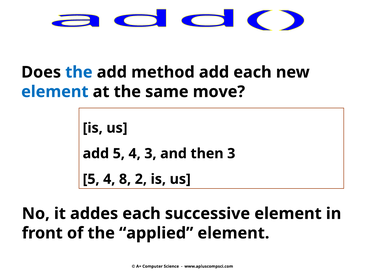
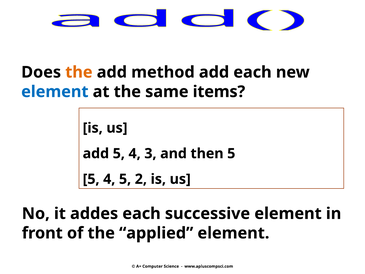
the at (79, 72) colour: blue -> orange
move: move -> items
then 3: 3 -> 5
4 8: 8 -> 5
